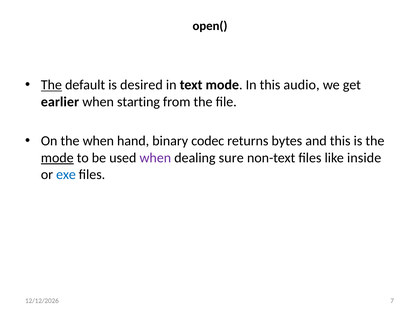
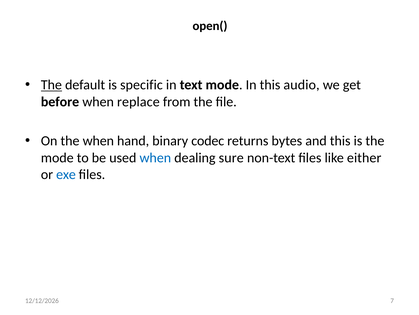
desired: desired -> specific
earlier: earlier -> before
starting: starting -> replace
mode at (57, 157) underline: present -> none
when at (155, 157) colour: purple -> blue
inside: inside -> either
